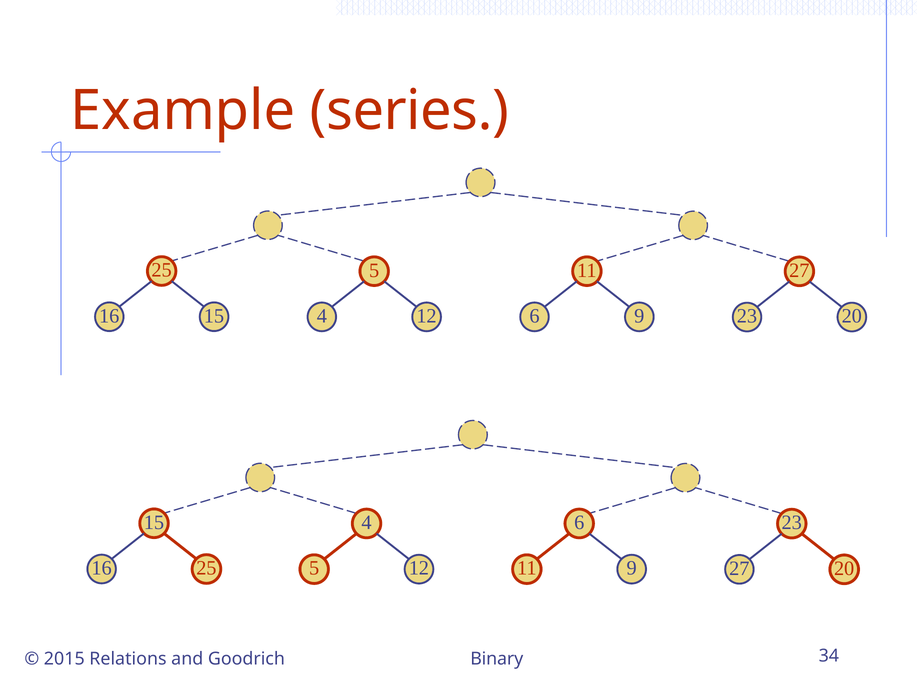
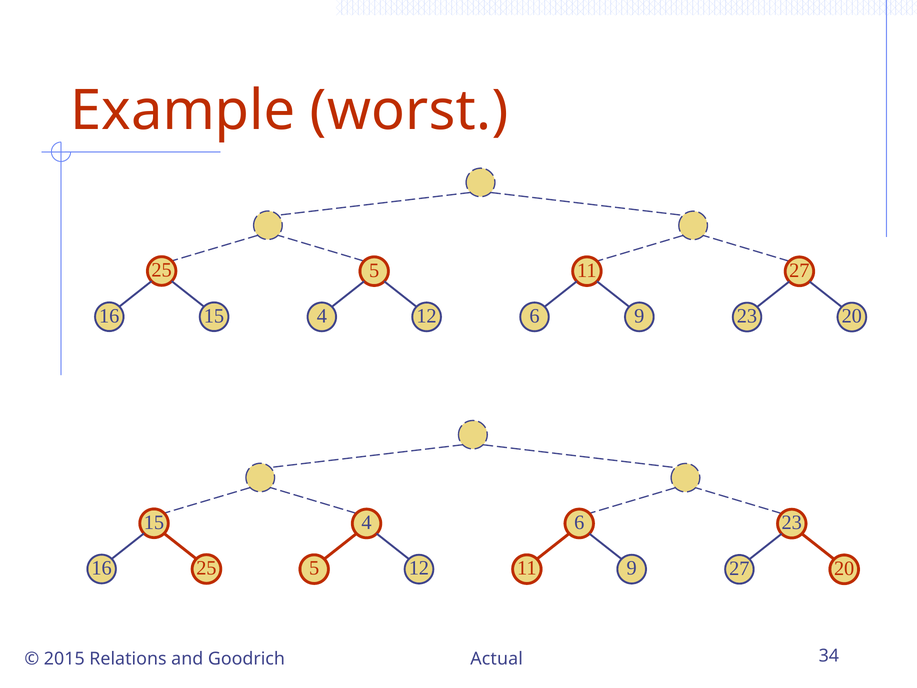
series: series -> worst
Binary: Binary -> Actual
